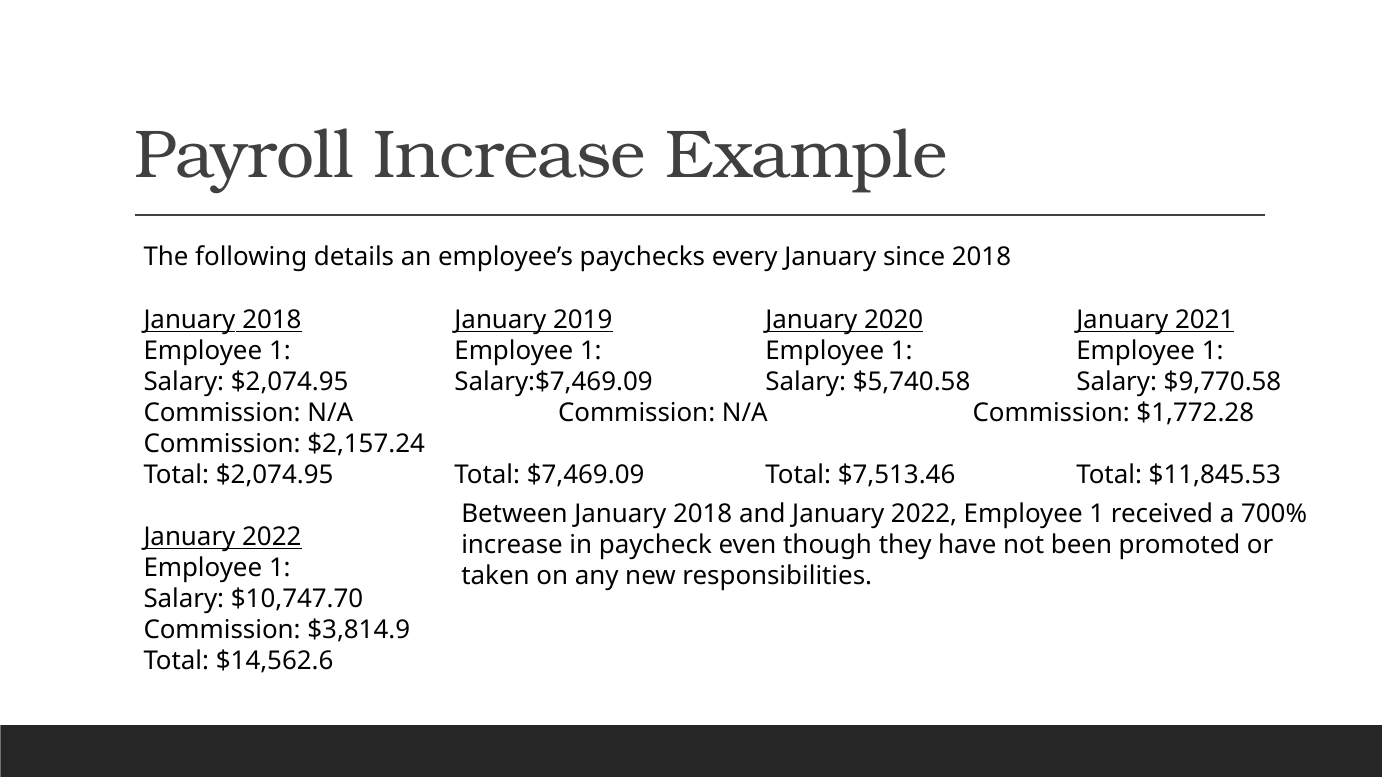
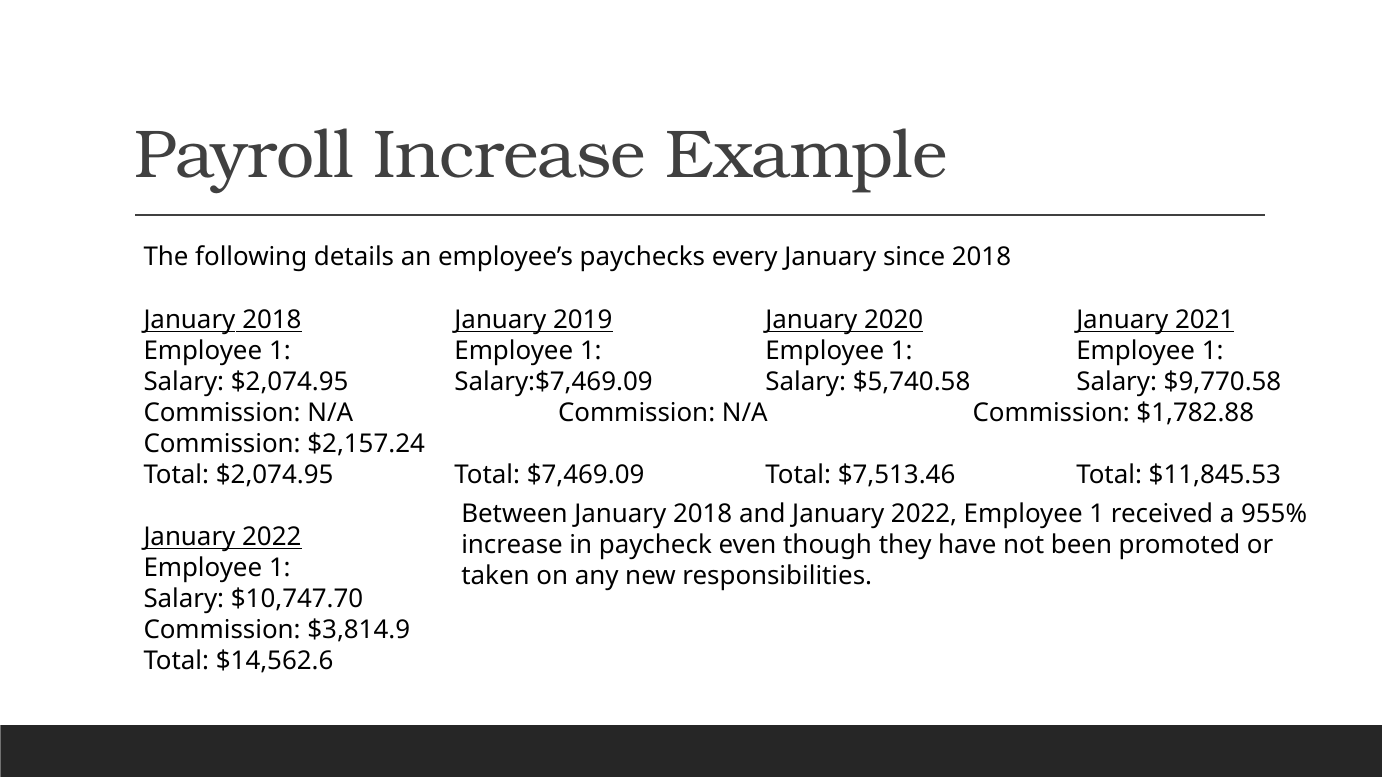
$1,772.28: $1,772.28 -> $1,782.88
700%: 700% -> 955%
